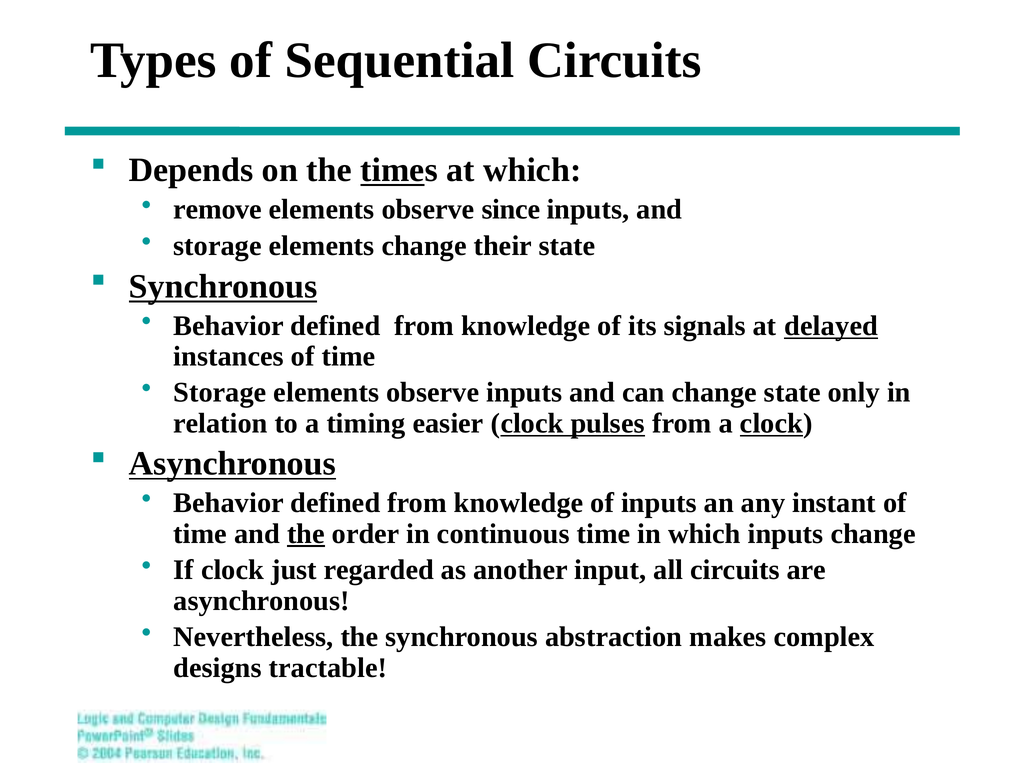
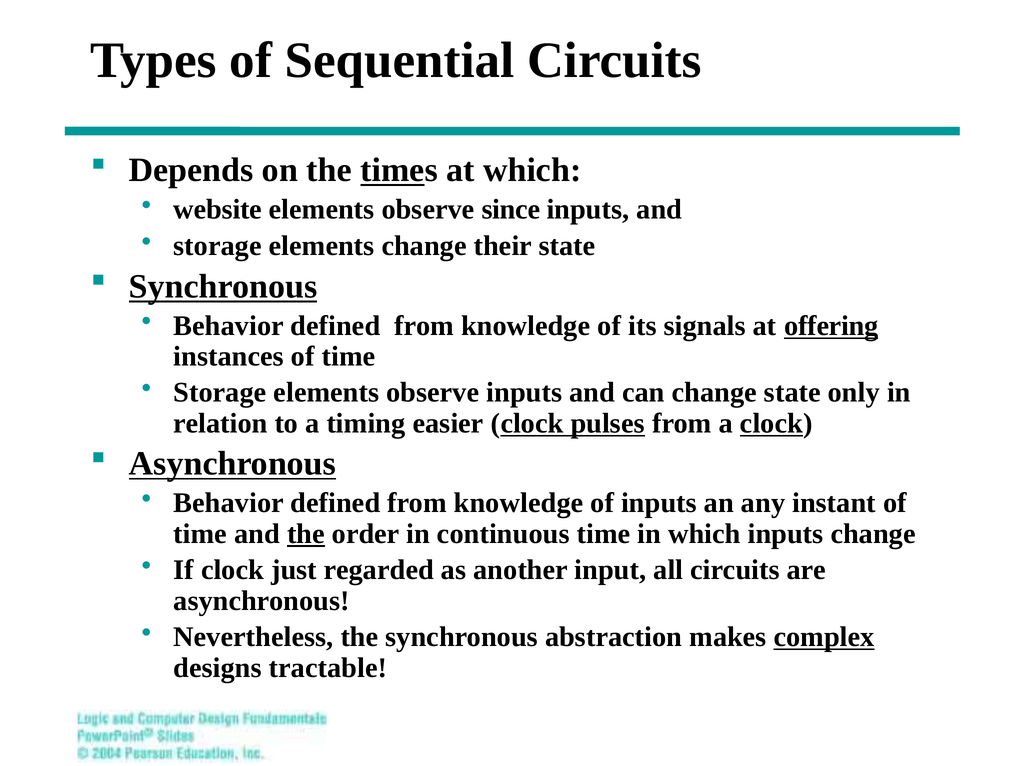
remove: remove -> website
delayed: delayed -> offering
complex underline: none -> present
